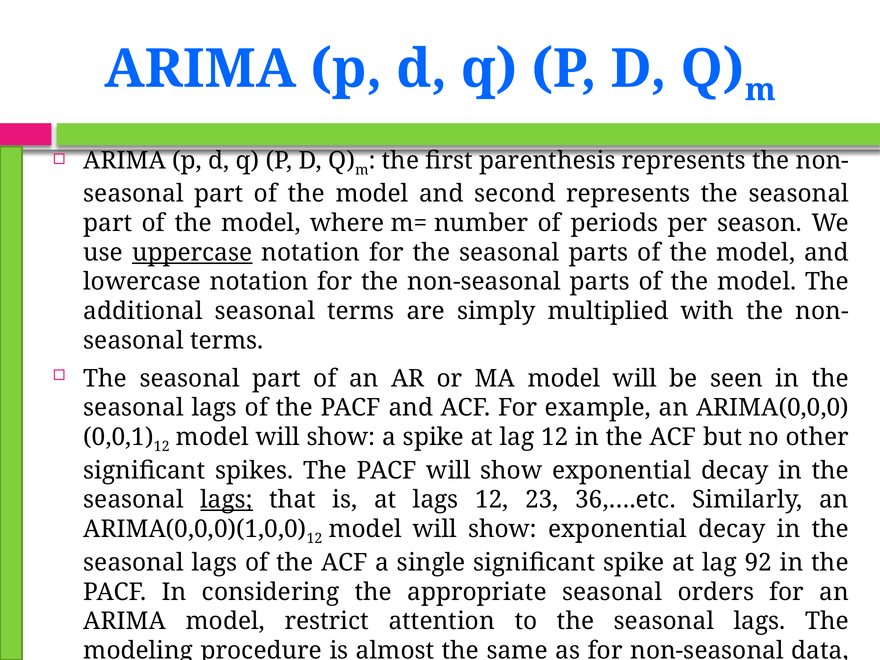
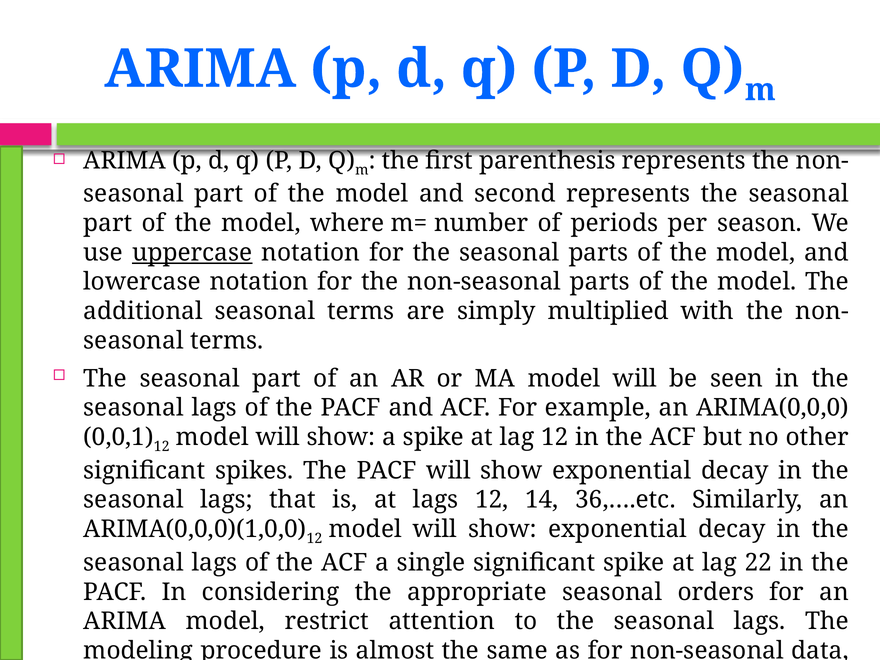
lags at (227, 500) underline: present -> none
23: 23 -> 14
92: 92 -> 22
